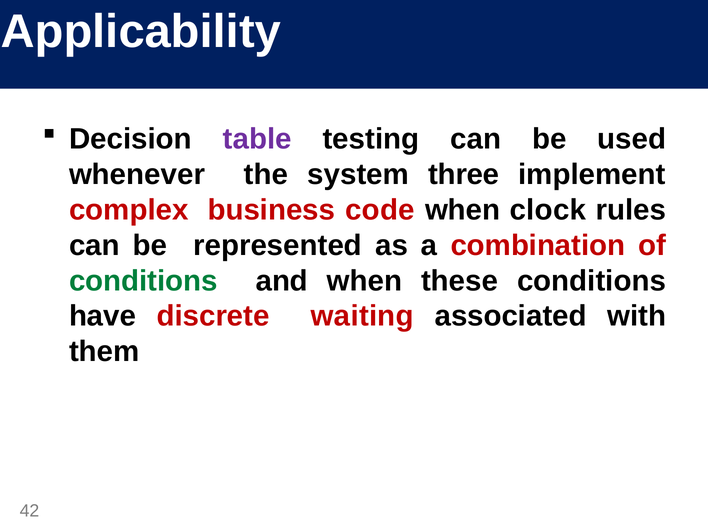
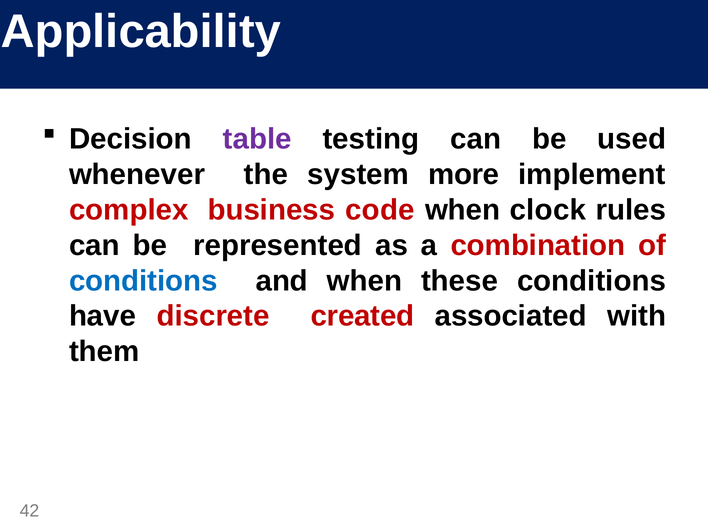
three: three -> more
conditions at (143, 281) colour: green -> blue
waiting: waiting -> created
